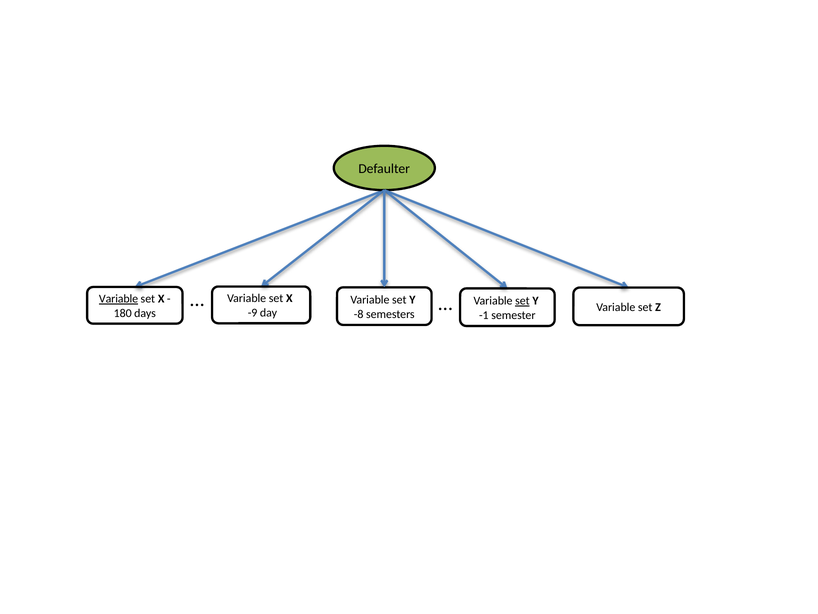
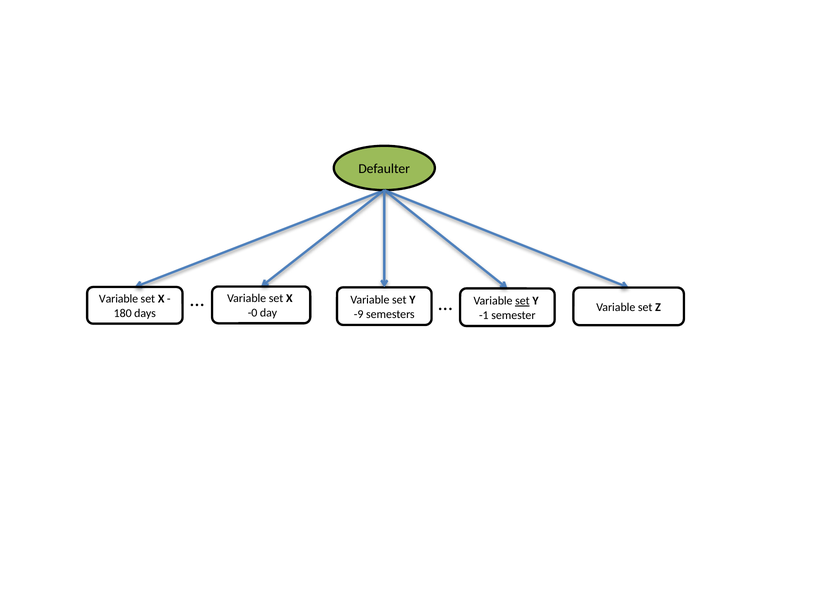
Variable at (119, 299) underline: present -> none
-9: -9 -> -0
-8: -8 -> -9
